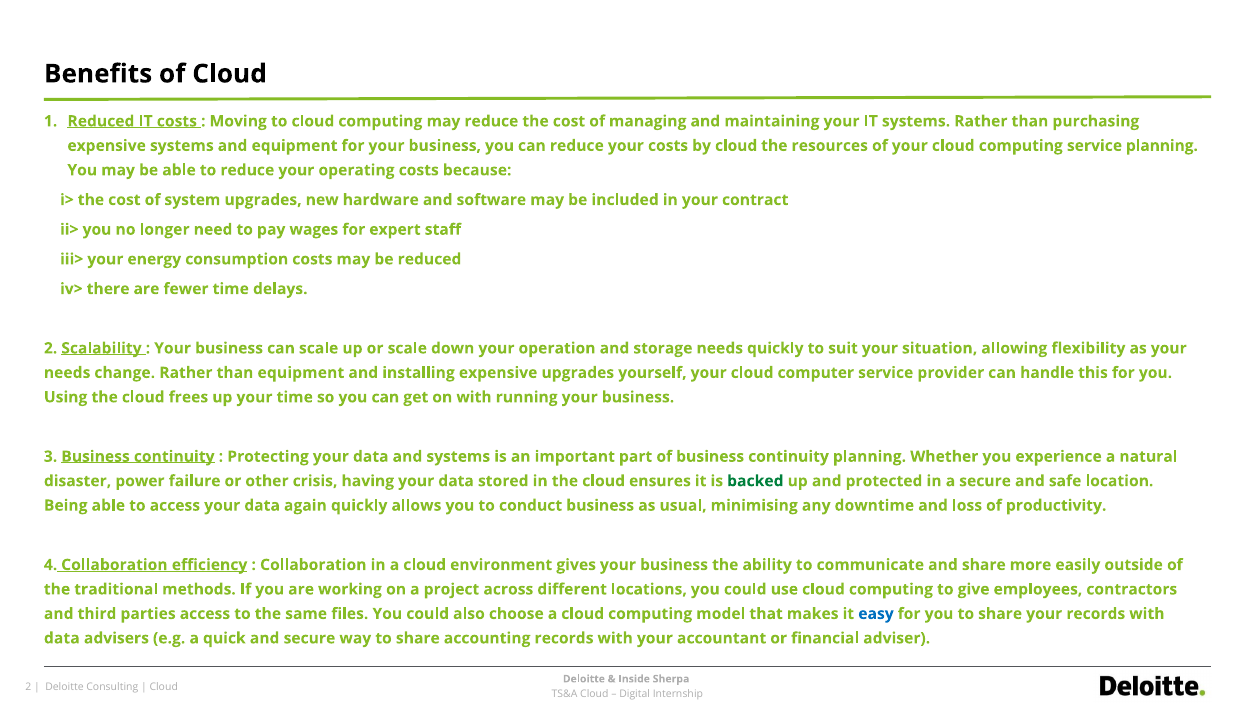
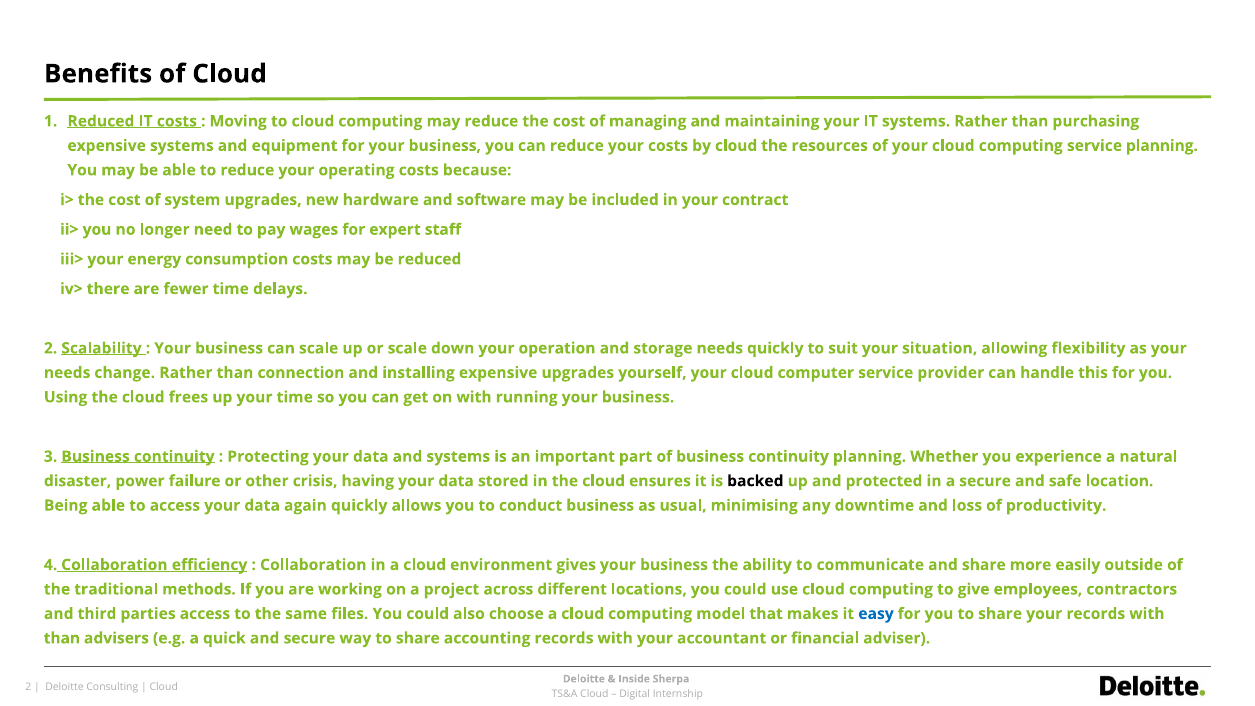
than equipment: equipment -> connection
backed colour: green -> black
data at (62, 638): data -> than
